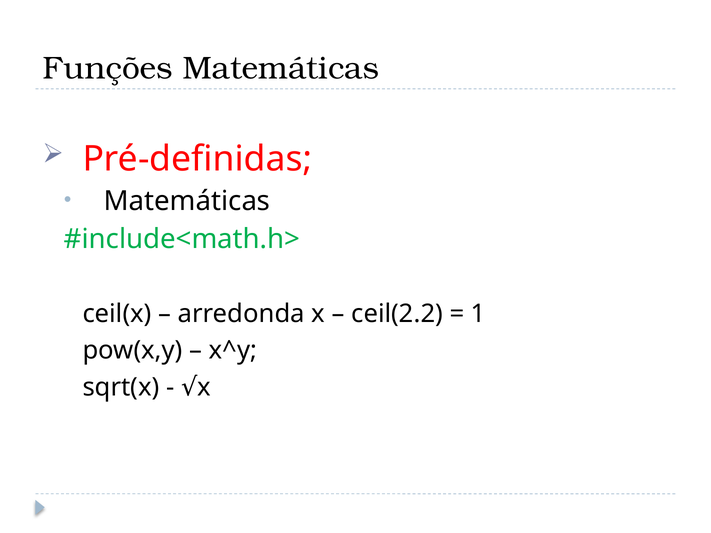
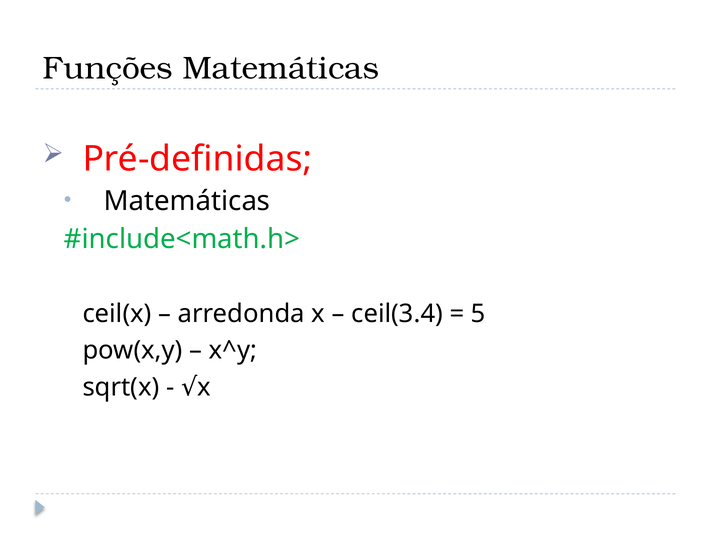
ceil(2.2: ceil(2.2 -> ceil(3.4
1: 1 -> 5
